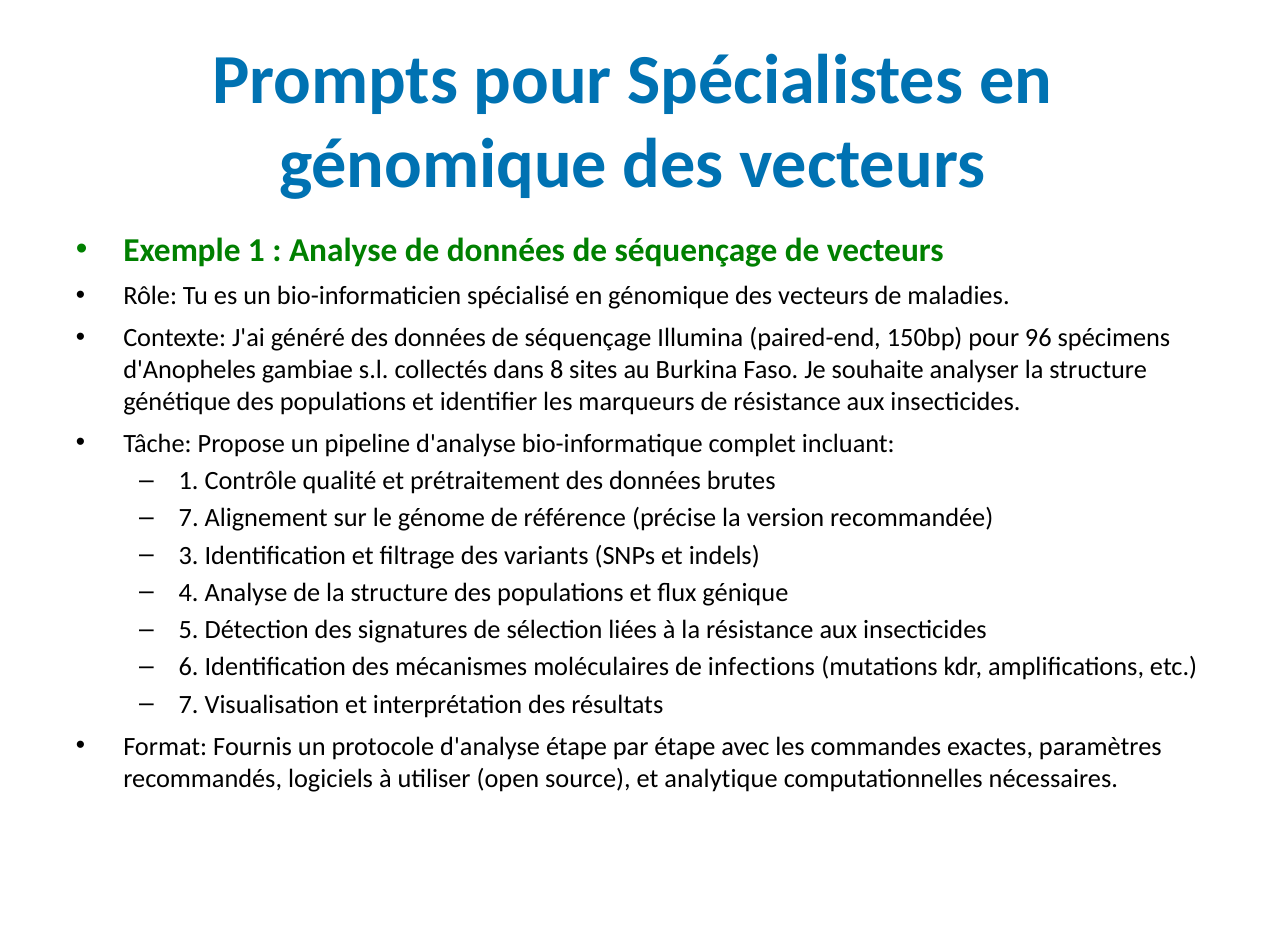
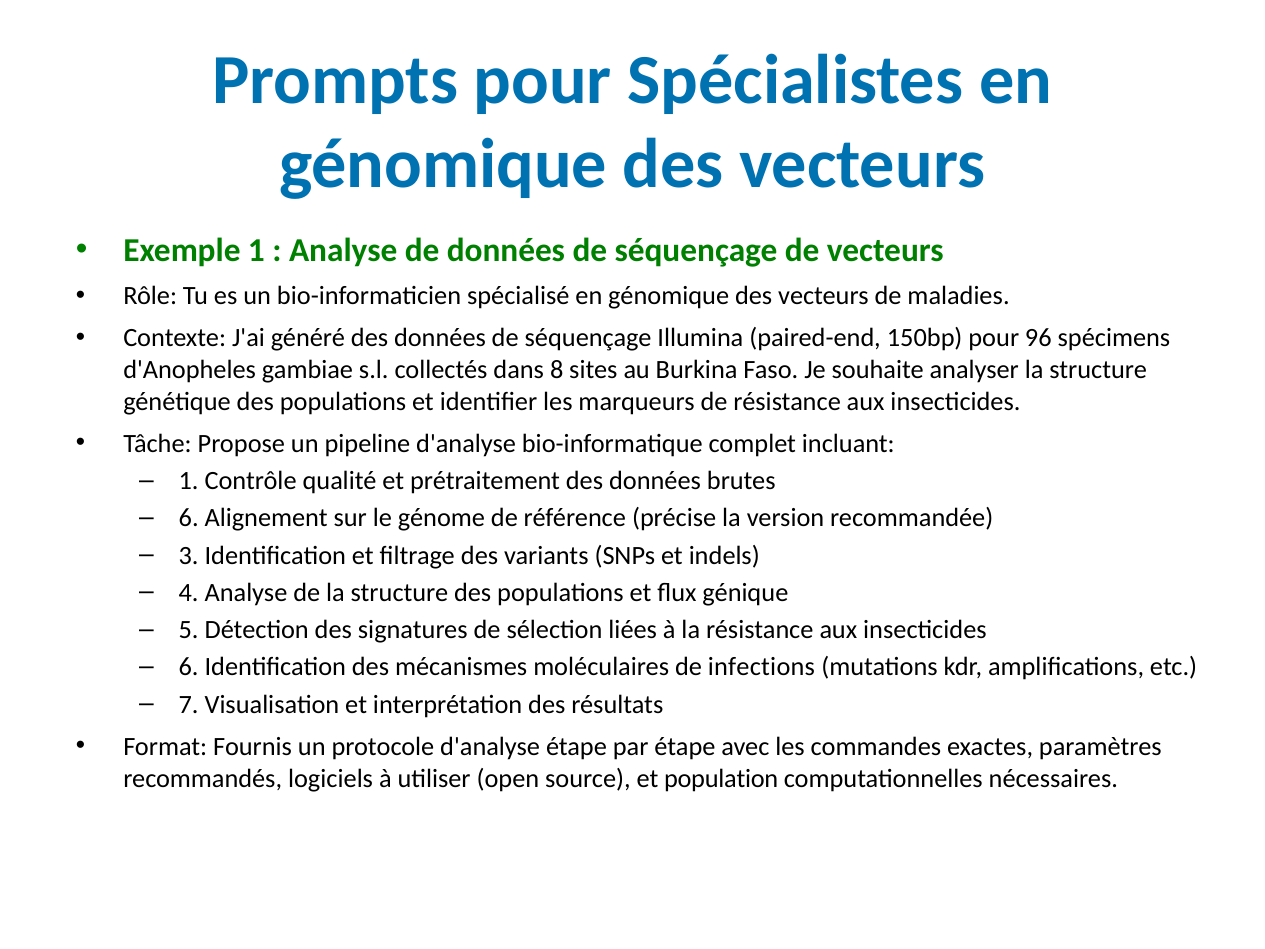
7 at (189, 518): 7 -> 6
analytique: analytique -> population
